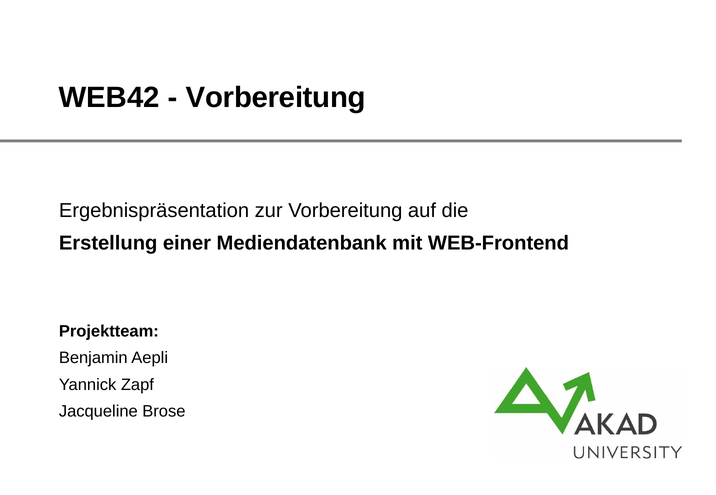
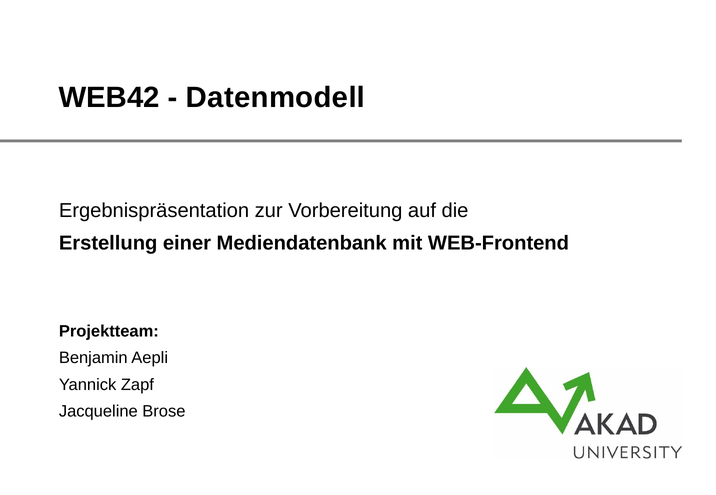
Vorbereitung at (276, 98): Vorbereitung -> Datenmodell
